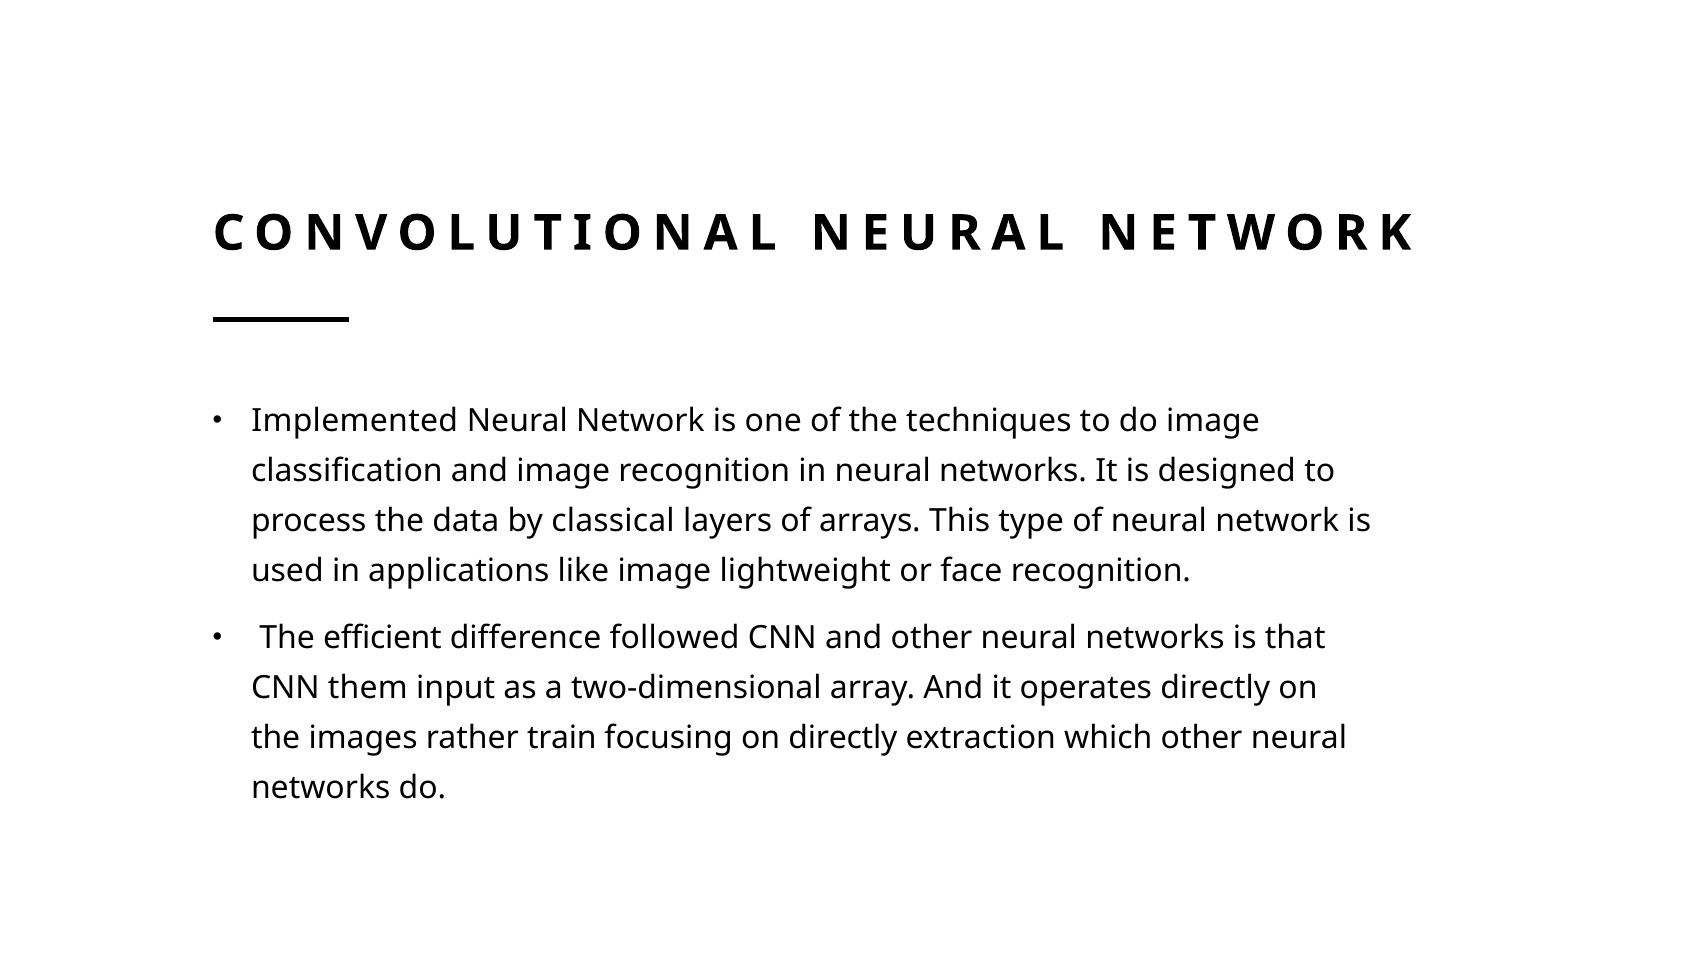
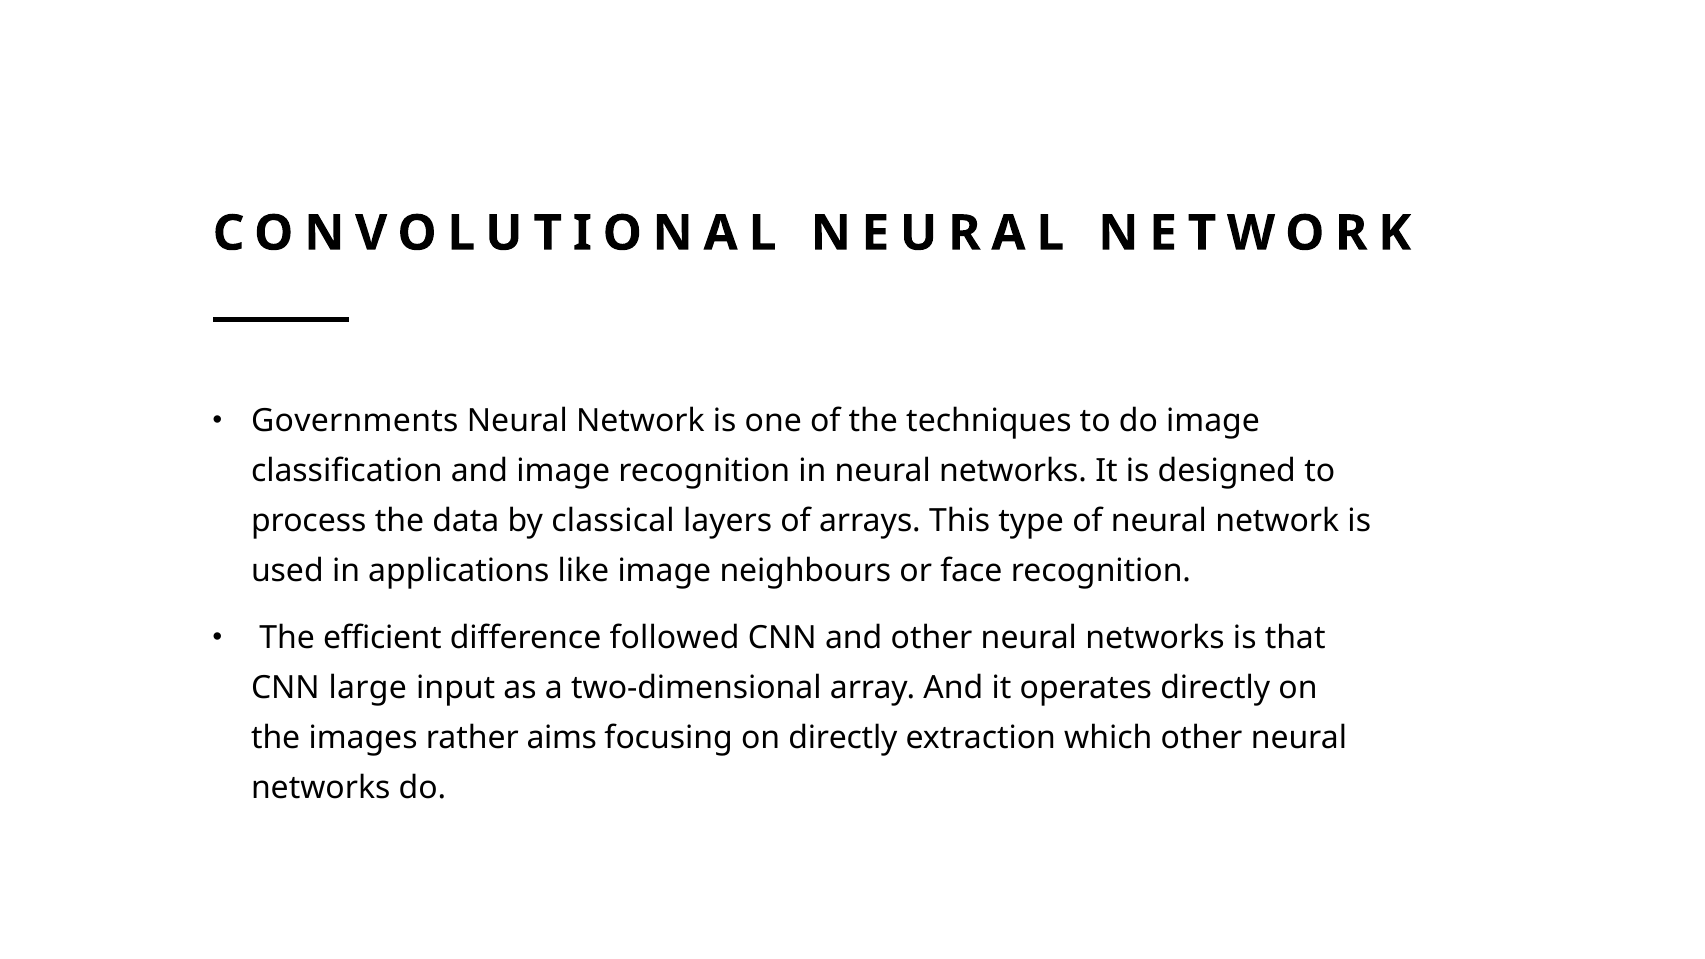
Implemented: Implemented -> Governments
lightweight: lightweight -> neighbours
them: them -> large
train: train -> aims
